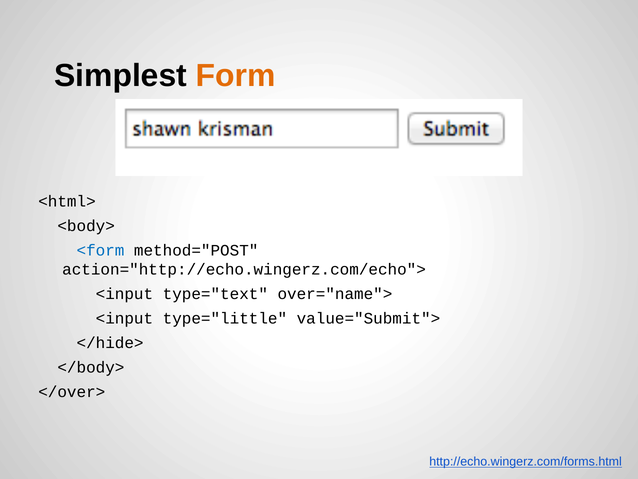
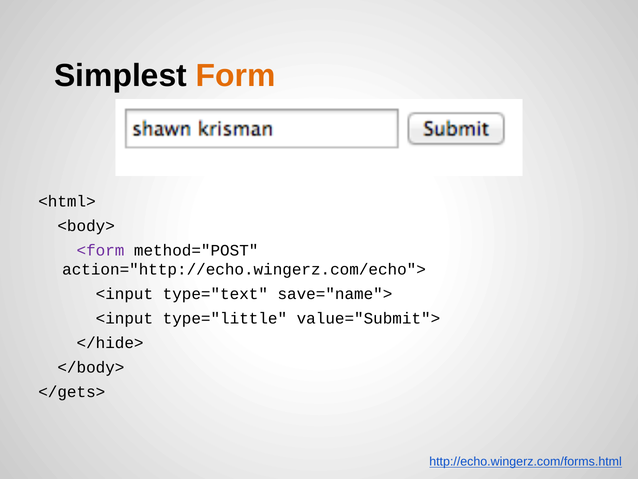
<form colour: blue -> purple
over="name">: over="name"> -> save="name">
</over>: </over> -> </gets>
